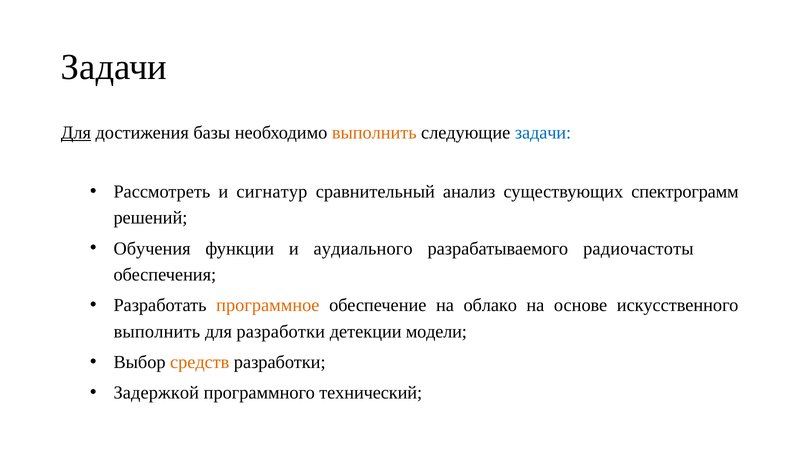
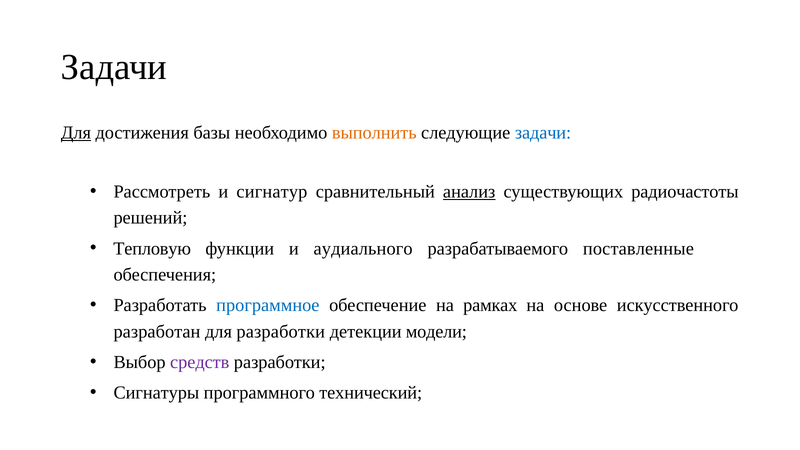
анализ underline: none -> present
спектрограмм: спектрограмм -> радиочастоты
Обучения: Обучения -> Тепловую
радиочастоты: радиочастоты -> поставленные
программное colour: orange -> blue
облако: облако -> рамках
выполнить at (157, 332): выполнить -> разработан
средств colour: orange -> purple
Задержкой: Задержкой -> Сигнатуры
